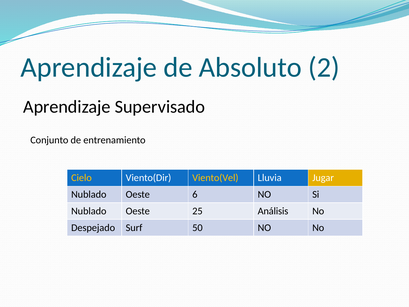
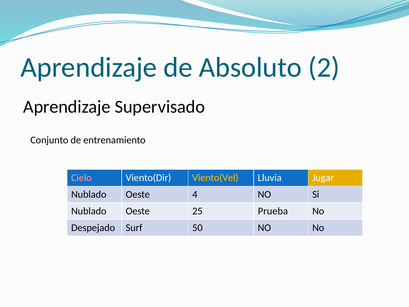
Cielo colour: yellow -> pink
6: 6 -> 4
Análisis: Análisis -> Prueba
